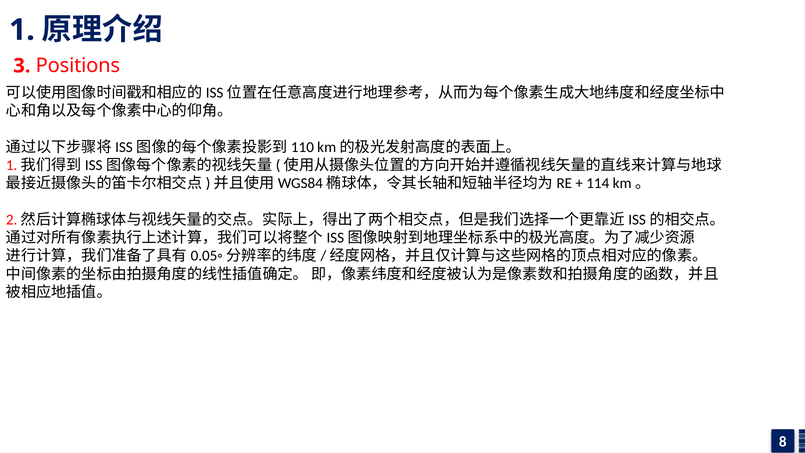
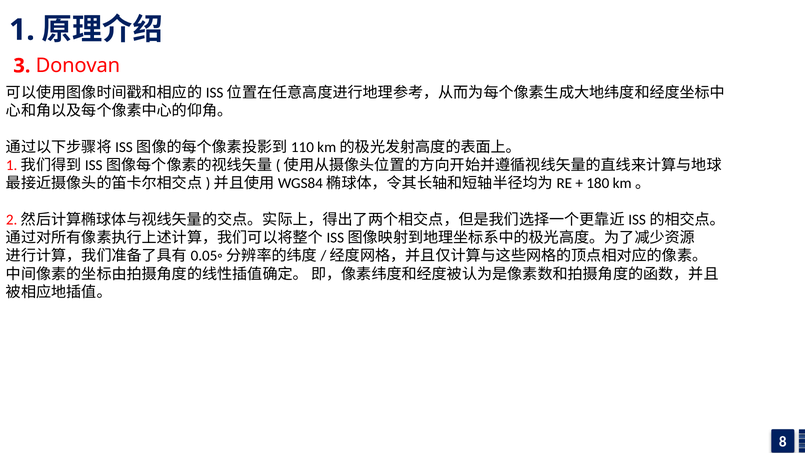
Positions: Positions -> Donovan
114: 114 -> 180
